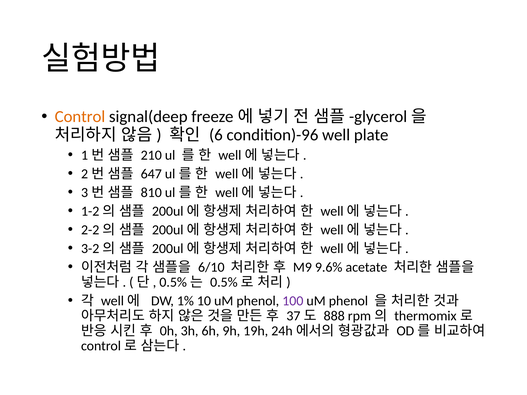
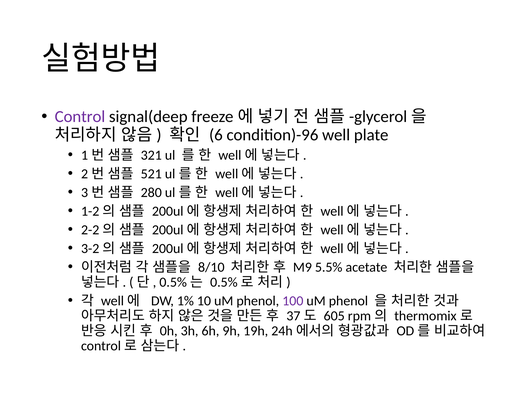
Control colour: orange -> purple
210: 210 -> 321
647: 647 -> 521
810: 810 -> 280
6/10: 6/10 -> 8/10
9.6%: 9.6% -> 5.5%
888: 888 -> 605
